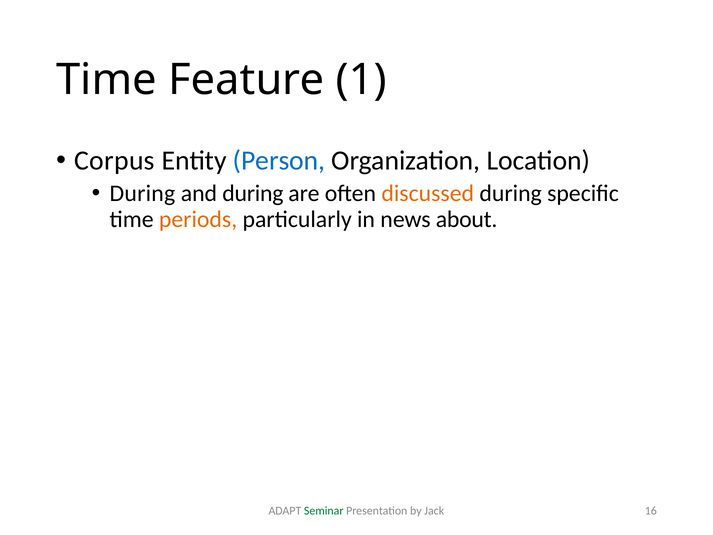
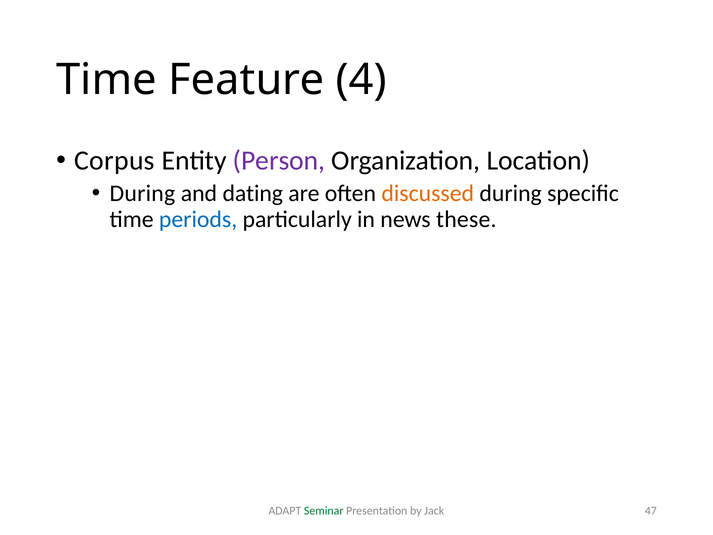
1: 1 -> 4
Person colour: blue -> purple
and during: during -> dating
periods colour: orange -> blue
about: about -> these
16: 16 -> 47
